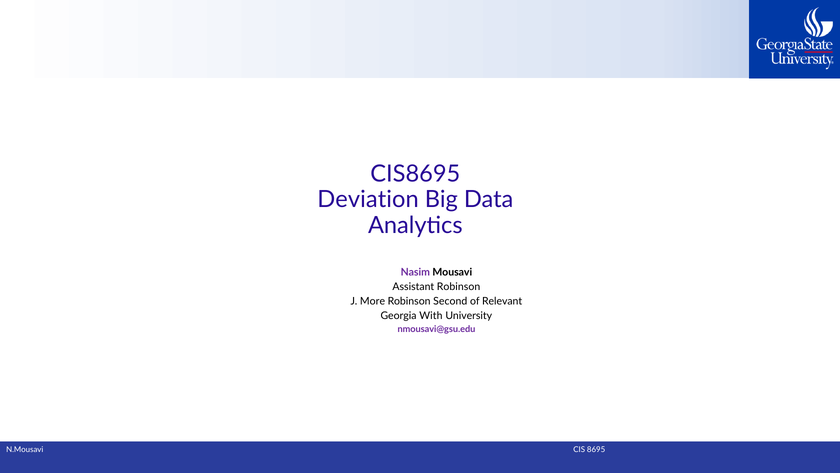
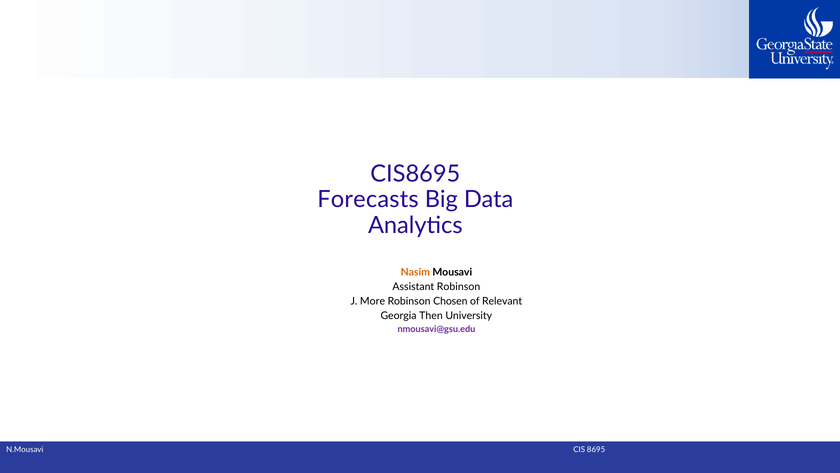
Deviation: Deviation -> Forecasts
Nasim colour: purple -> orange
Second: Second -> Chosen
With: With -> Then
